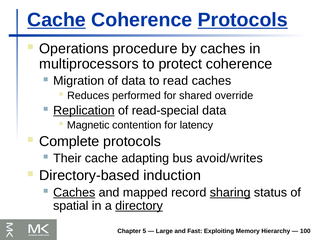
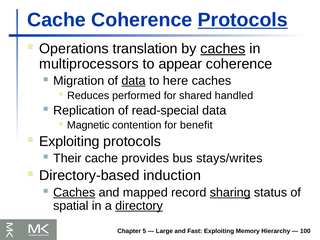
Cache at (56, 20) underline: present -> none
procedure: procedure -> translation
caches at (223, 49) underline: none -> present
protect: protect -> appear
data at (134, 81) underline: none -> present
read: read -> here
override: override -> handled
Replication underline: present -> none
latency: latency -> benefit
Complete at (69, 141): Complete -> Exploiting
adapting: adapting -> provides
avoid/writes: avoid/writes -> stays/writes
